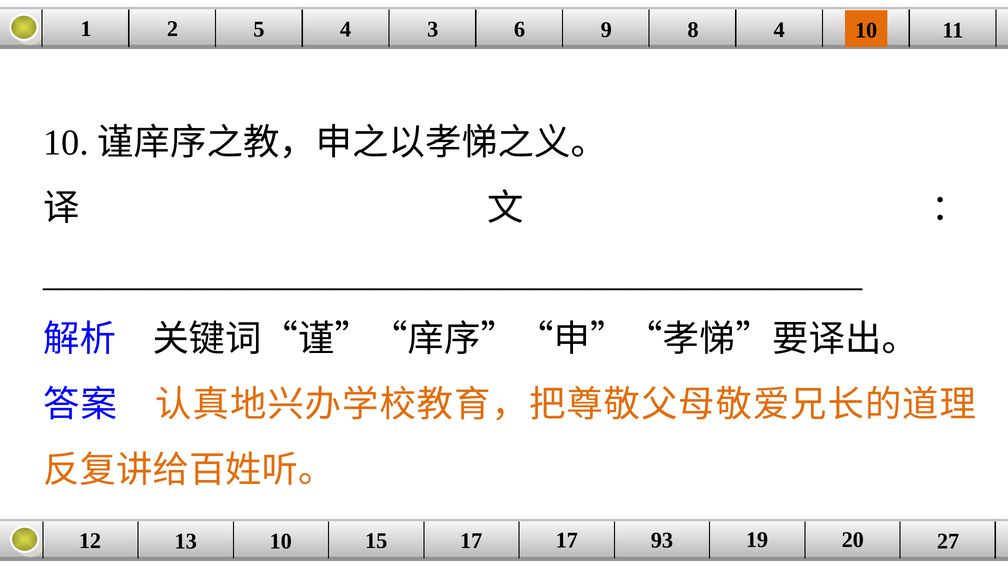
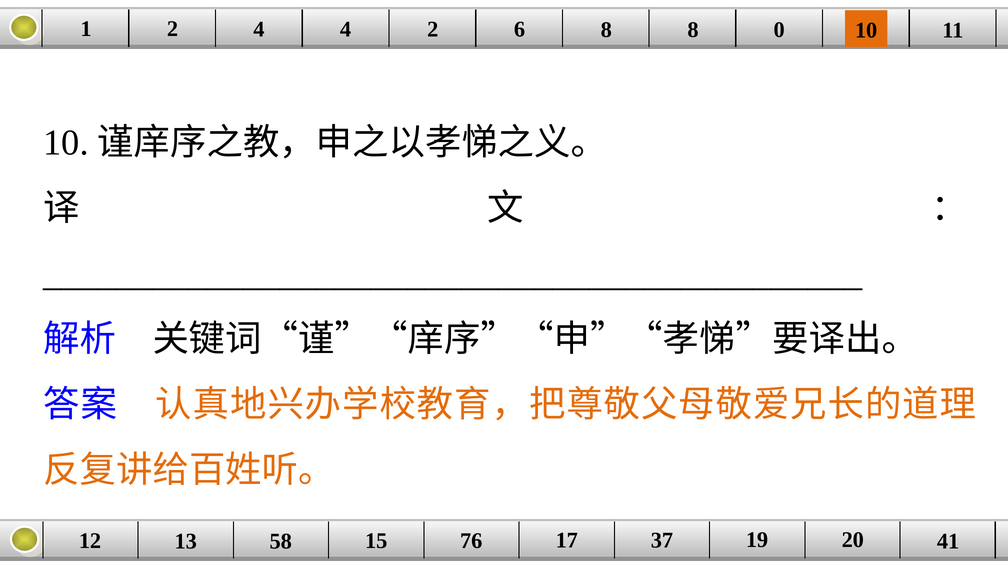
2 5: 5 -> 4
4 3: 3 -> 2
6 9: 9 -> 8
8 4: 4 -> 0
13 10: 10 -> 58
15 17: 17 -> 76
93: 93 -> 37
27: 27 -> 41
